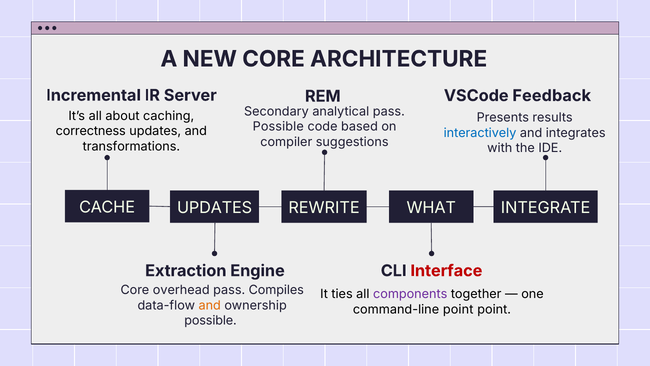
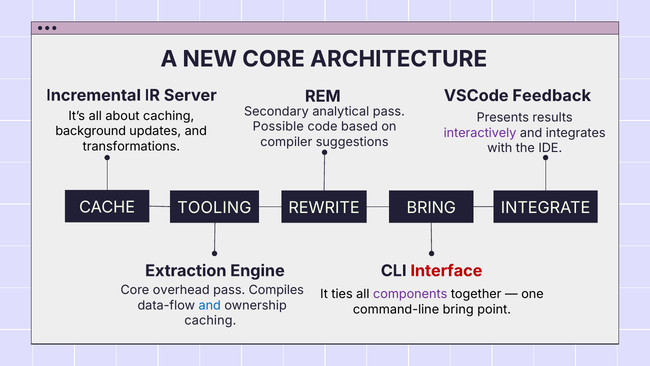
correctness: correctness -> background
interactively colour: blue -> purple
CACHE UPDATES: UPDATES -> TOOLING
REWRITE WHAT: WHAT -> BRING
and at (210, 305) colour: orange -> blue
command-line point: point -> bring
possible at (211, 320): possible -> caching
